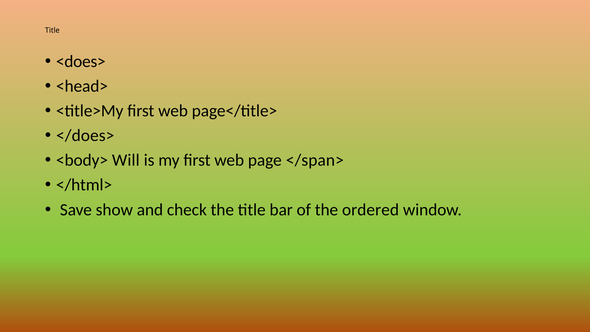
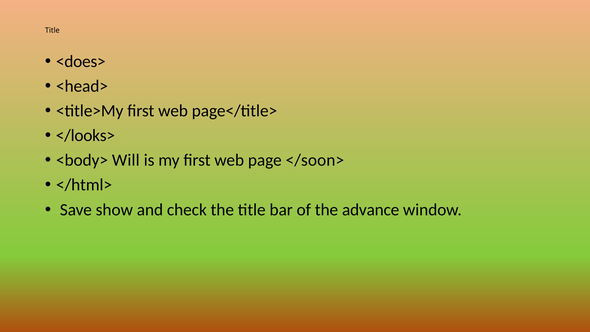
</does>: </does> -> </looks>
</span>: </span> -> </soon>
ordered: ordered -> advance
